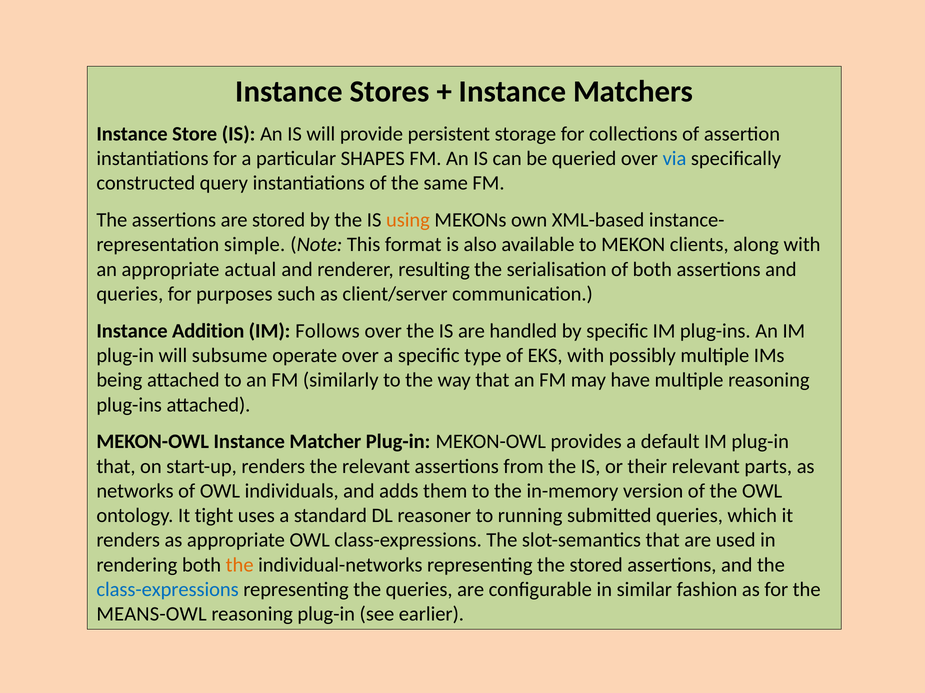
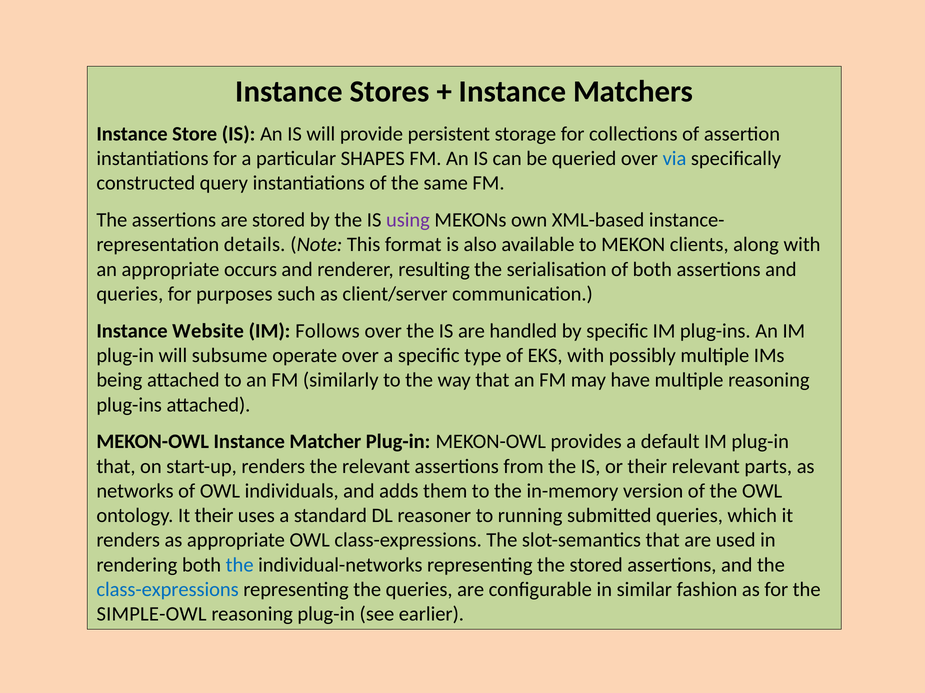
using colour: orange -> purple
simple: simple -> details
actual: actual -> occurs
Addition: Addition -> Website
It tight: tight -> their
the at (240, 565) colour: orange -> blue
MEANS-OWL: MEANS-OWL -> SIMPLE-OWL
